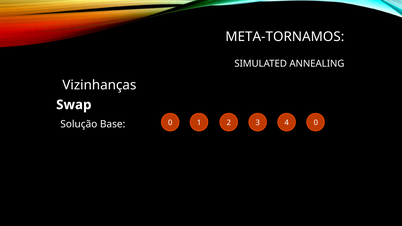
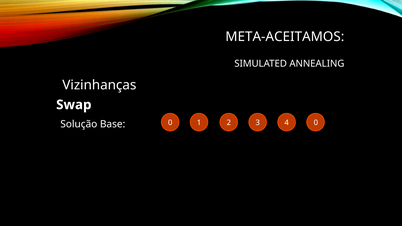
META-TORNAMOS: META-TORNAMOS -> META-ACEITAMOS
